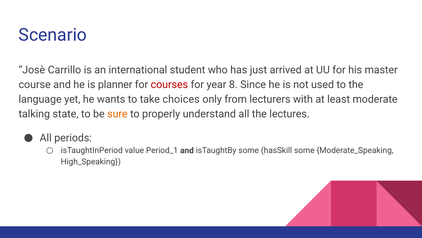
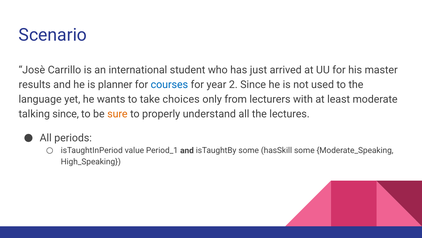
course: course -> results
courses colour: red -> blue
8: 8 -> 2
talking state: state -> since
